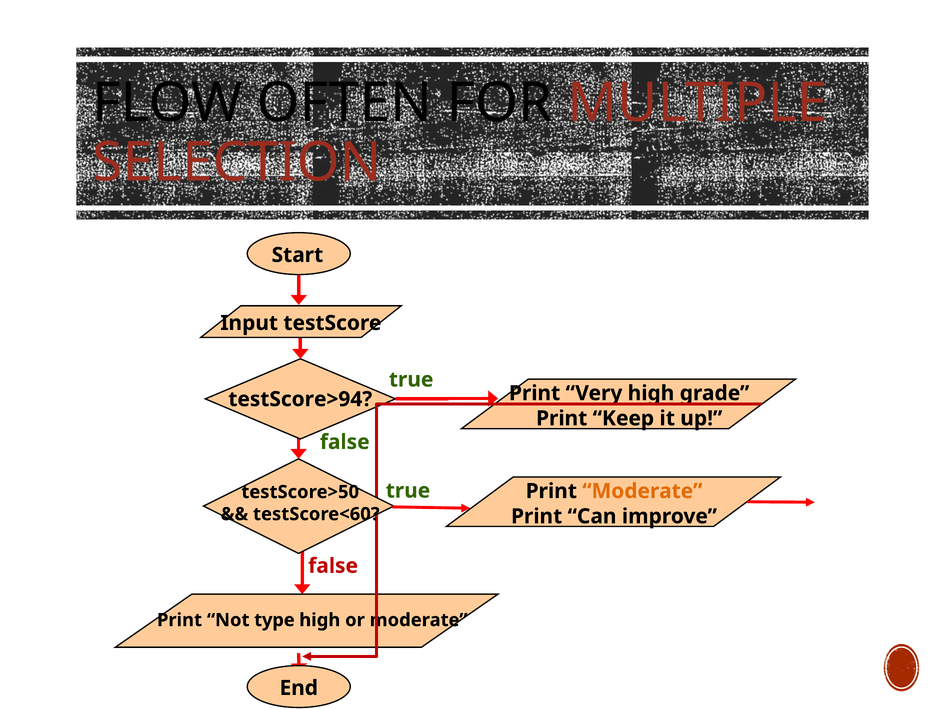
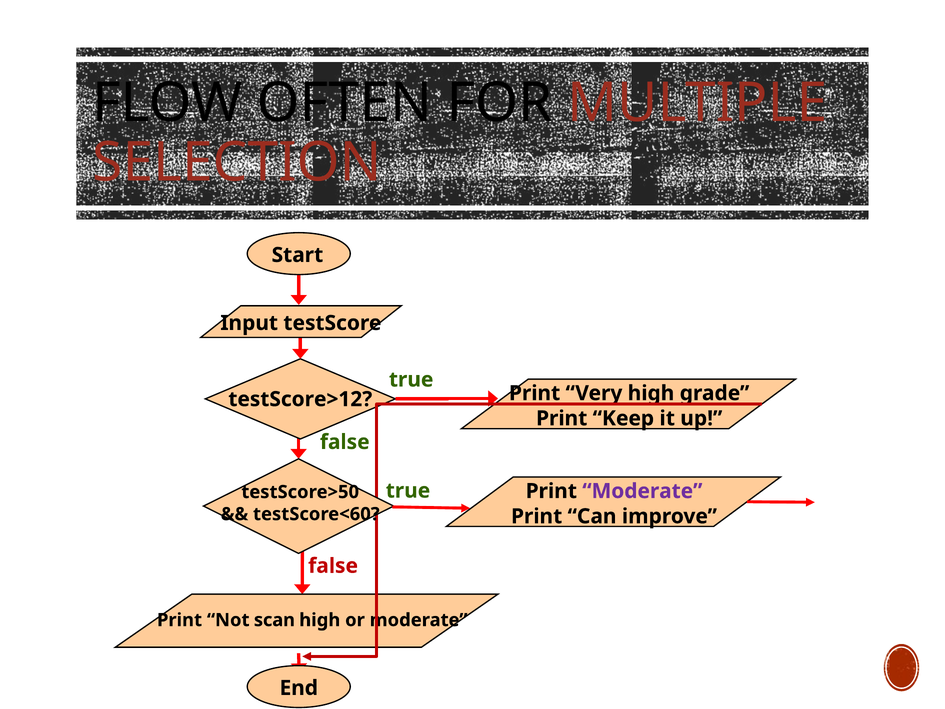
testScore>94: testScore>94 -> testScore>12
Moderate at (642, 491) colour: orange -> purple
type: type -> scan
